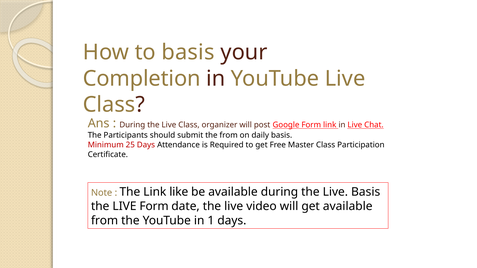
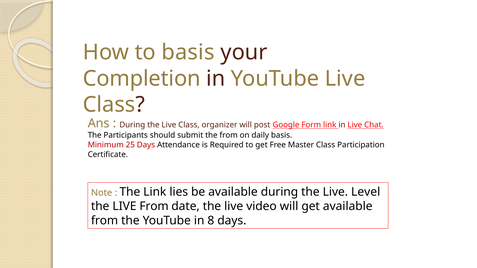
like: like -> lies
Live Basis: Basis -> Level
LIVE Form: Form -> From
1: 1 -> 8
